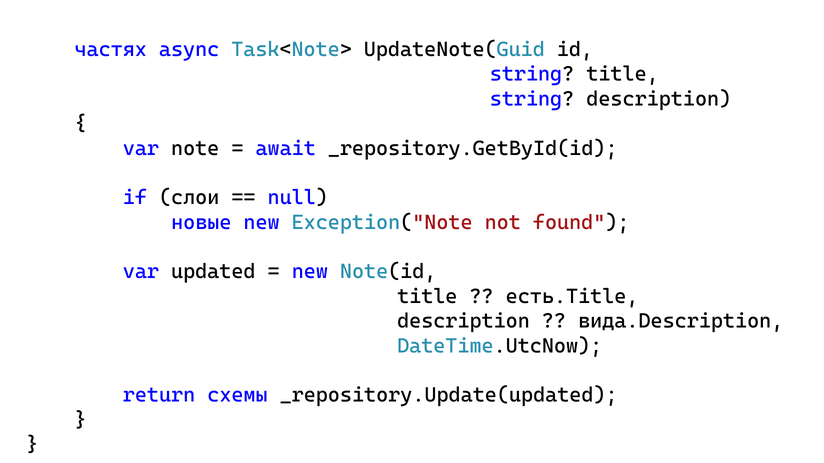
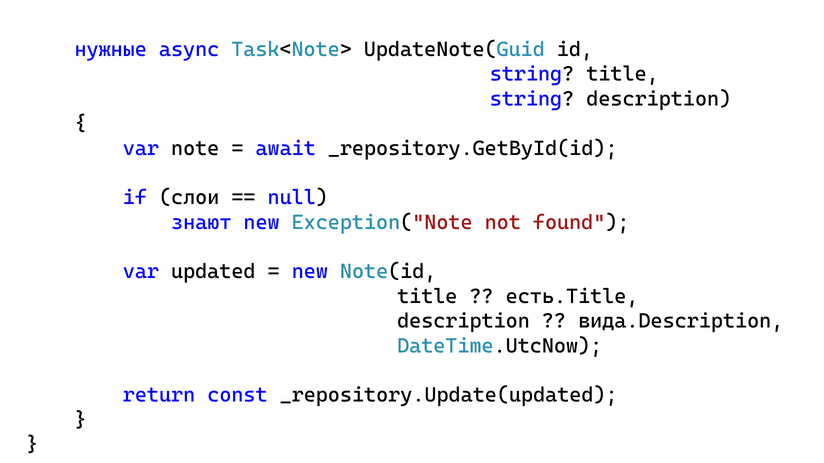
частях: частях -> нужные
новые: новые -> знают
схемы: схемы -> const
